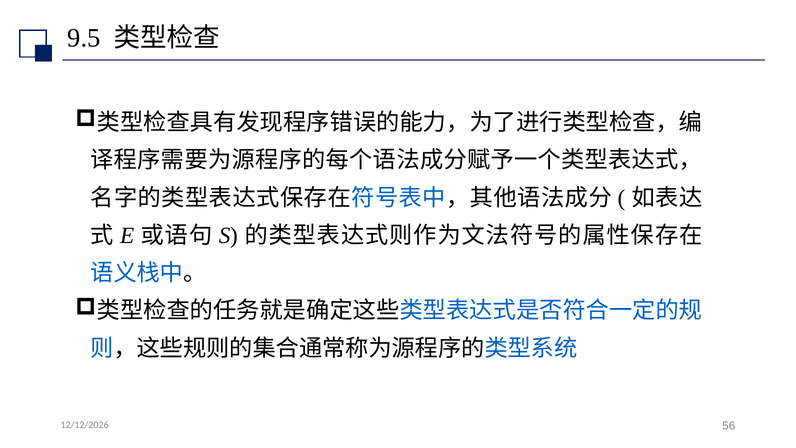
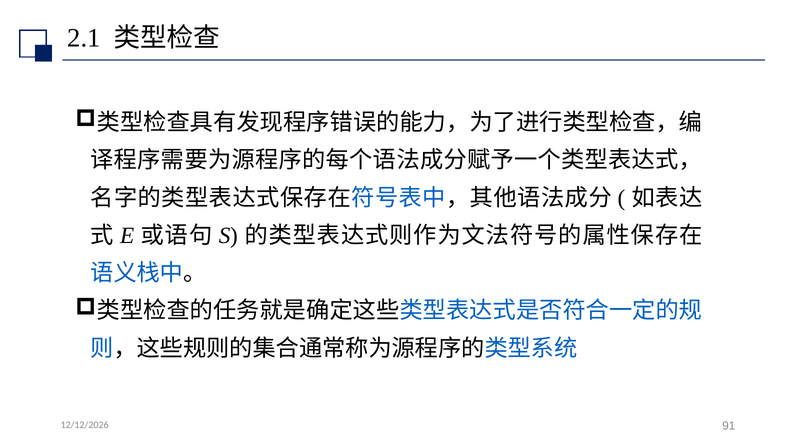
9.5: 9.5 -> 2.1
56: 56 -> 91
